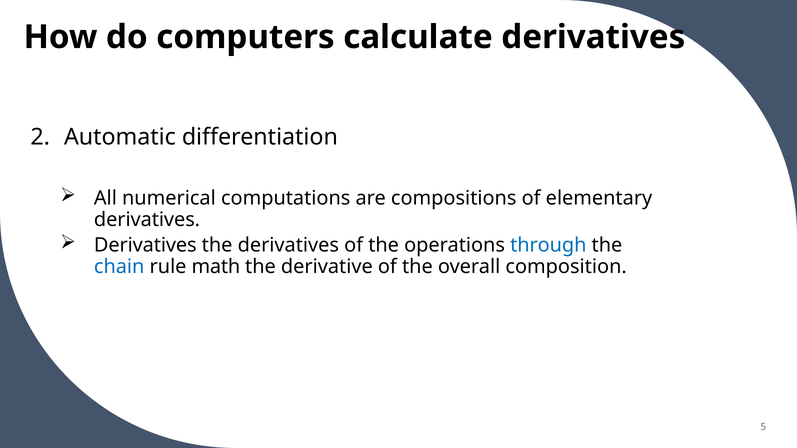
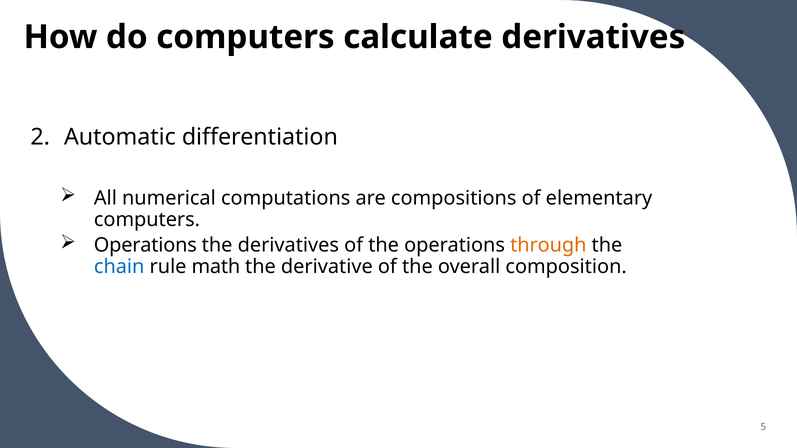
derivatives at (147, 220): derivatives -> computers
Derivatives at (145, 245): Derivatives -> Operations
through colour: blue -> orange
